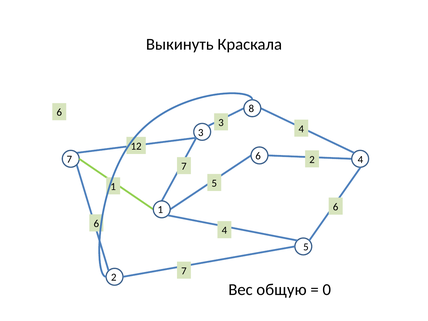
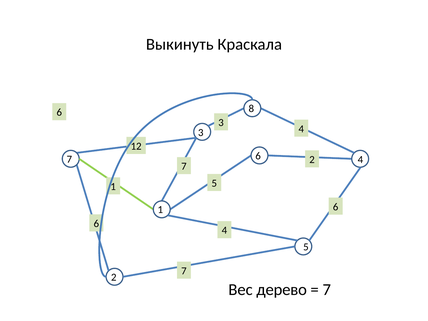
общую: общую -> дерево
0 at (327, 290): 0 -> 7
